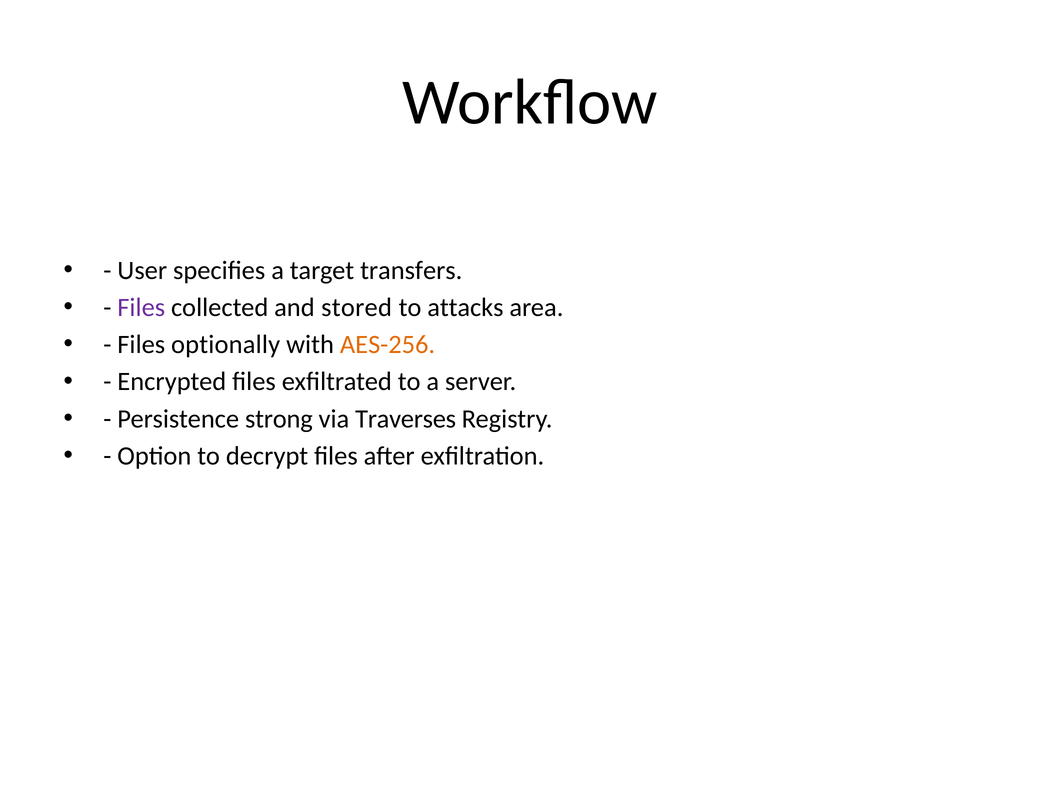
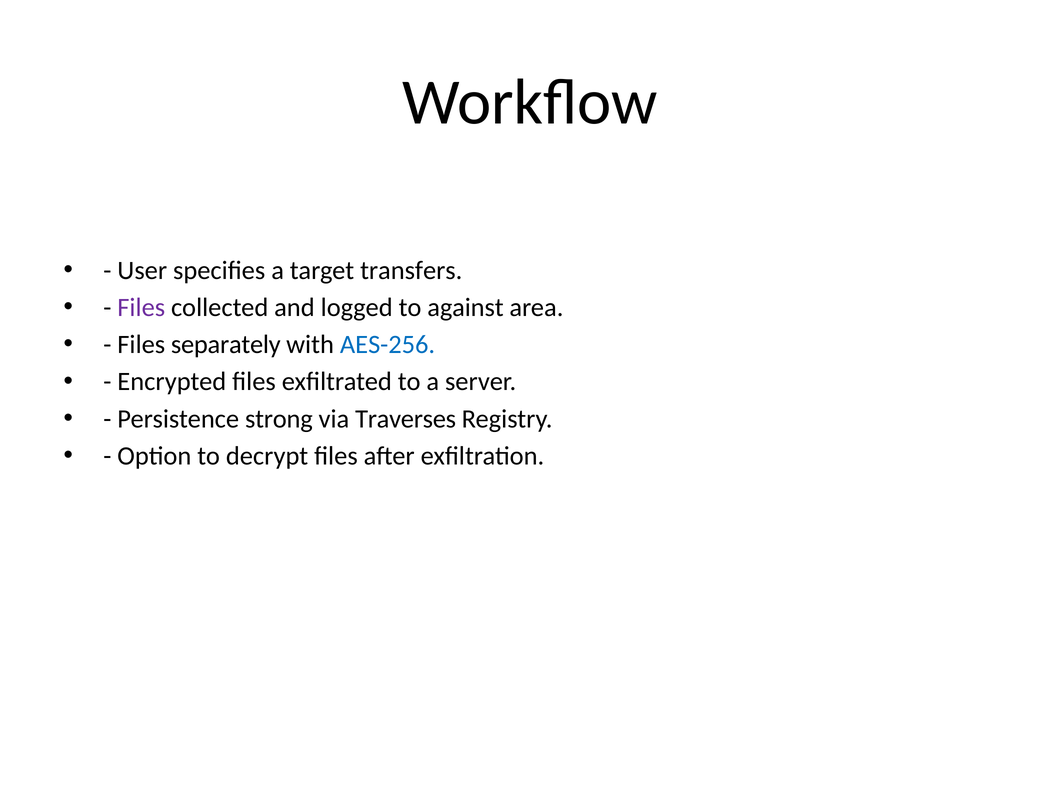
stored: stored -> logged
attacks: attacks -> against
optionally: optionally -> separately
AES-256 colour: orange -> blue
